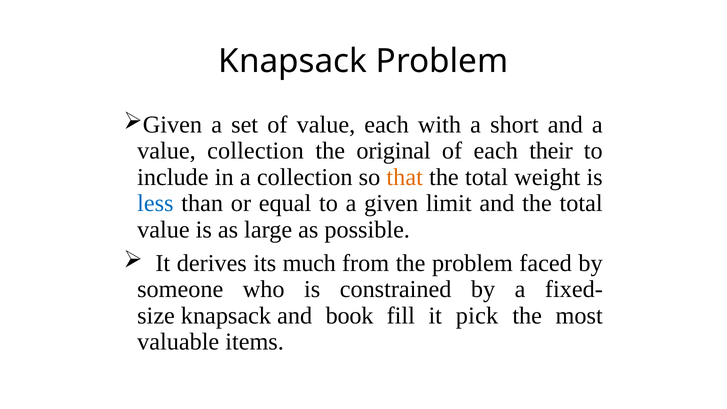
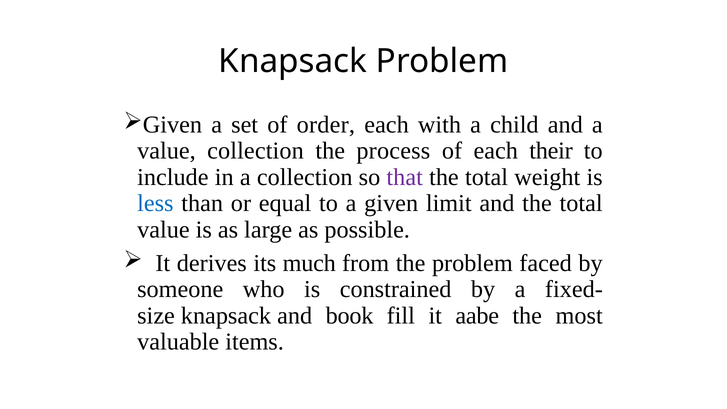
of value: value -> order
short: short -> child
original: original -> process
that colour: orange -> purple
pick: pick -> aabe
